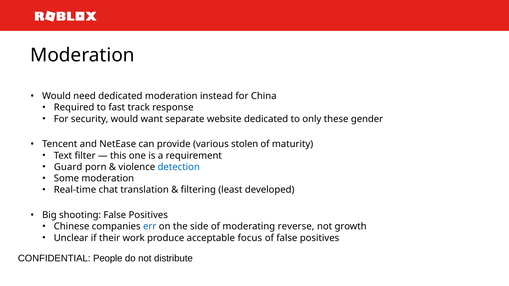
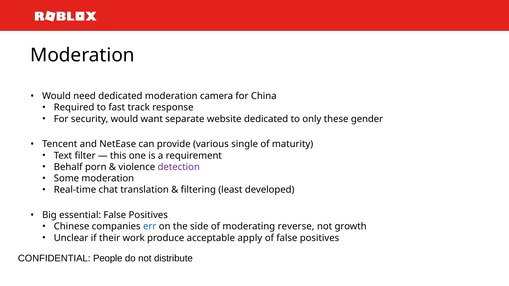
instead: instead -> camera
stolen: stolen -> single
Guard: Guard -> Behalf
detection colour: blue -> purple
shooting: shooting -> essential
focus: focus -> apply
